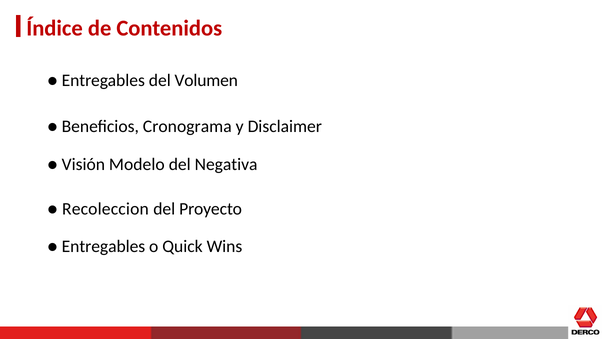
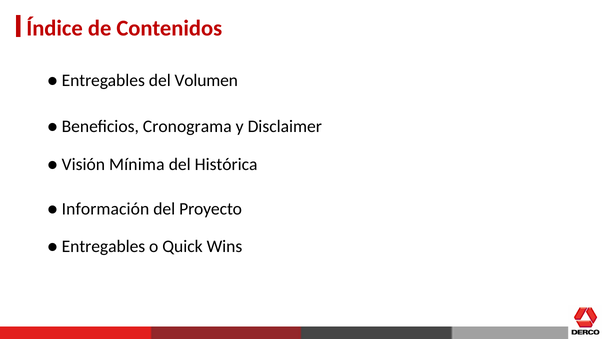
Modelo: Modelo -> Mínima
Negativa: Negativa -> Histórica
Recoleccion: Recoleccion -> Información
